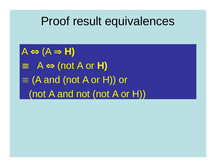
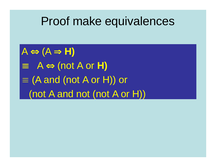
result: result -> make
